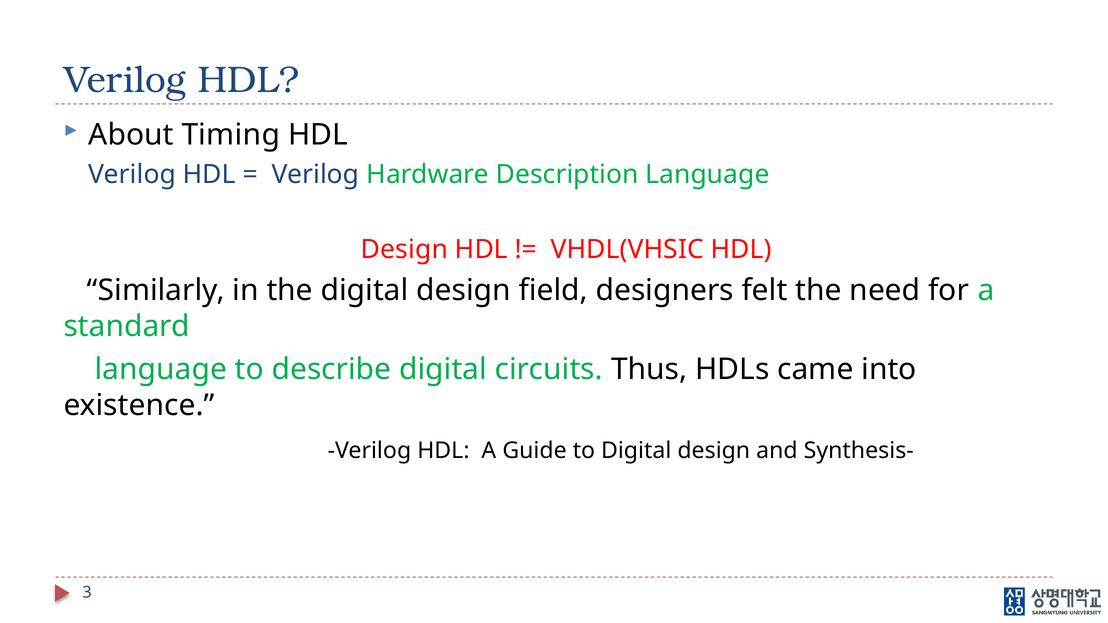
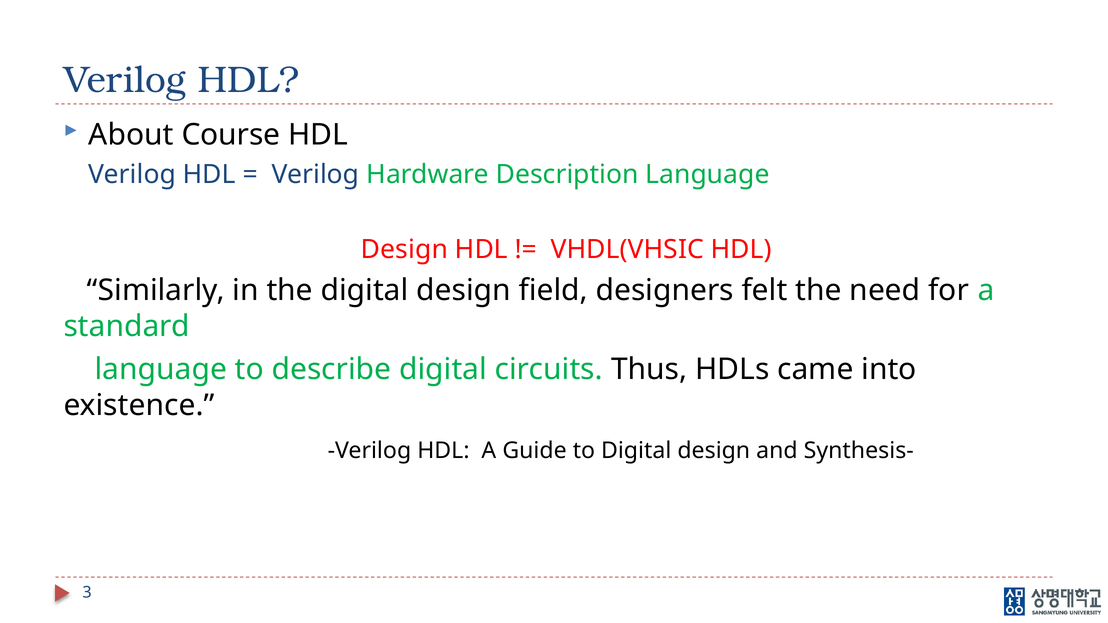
Timing: Timing -> Course
